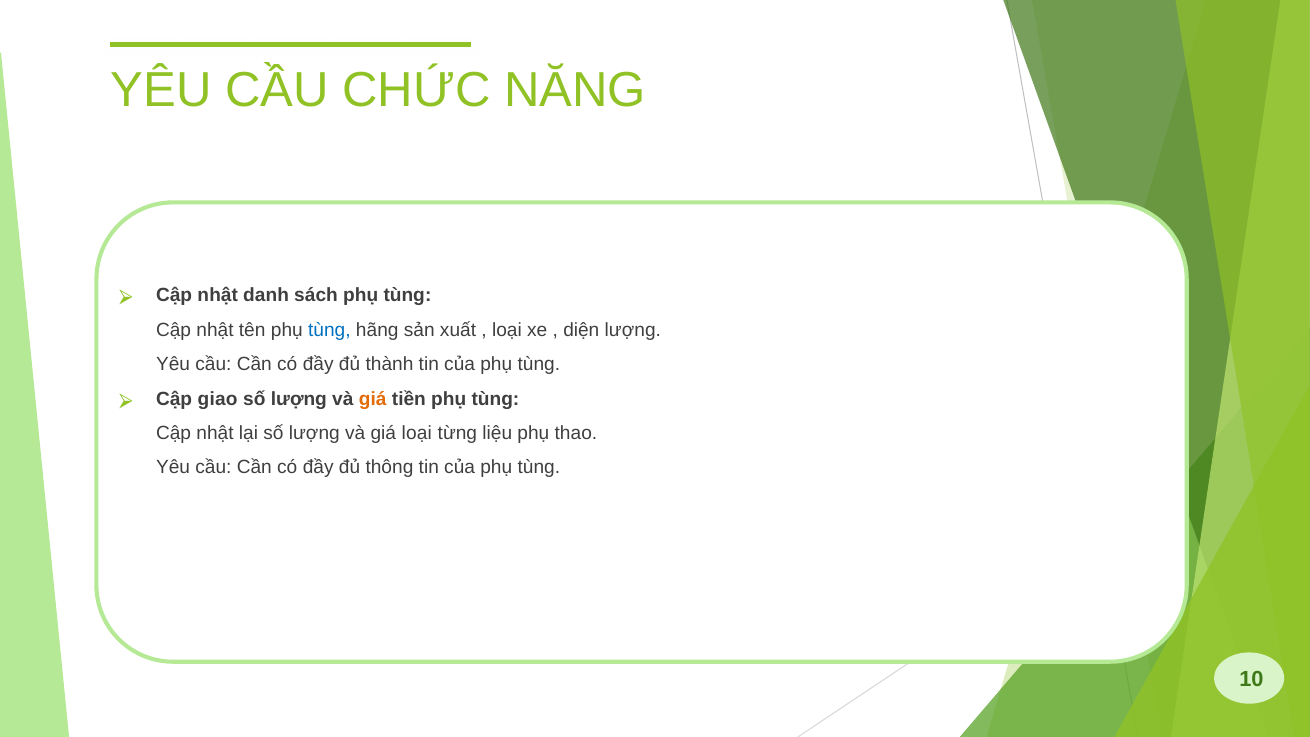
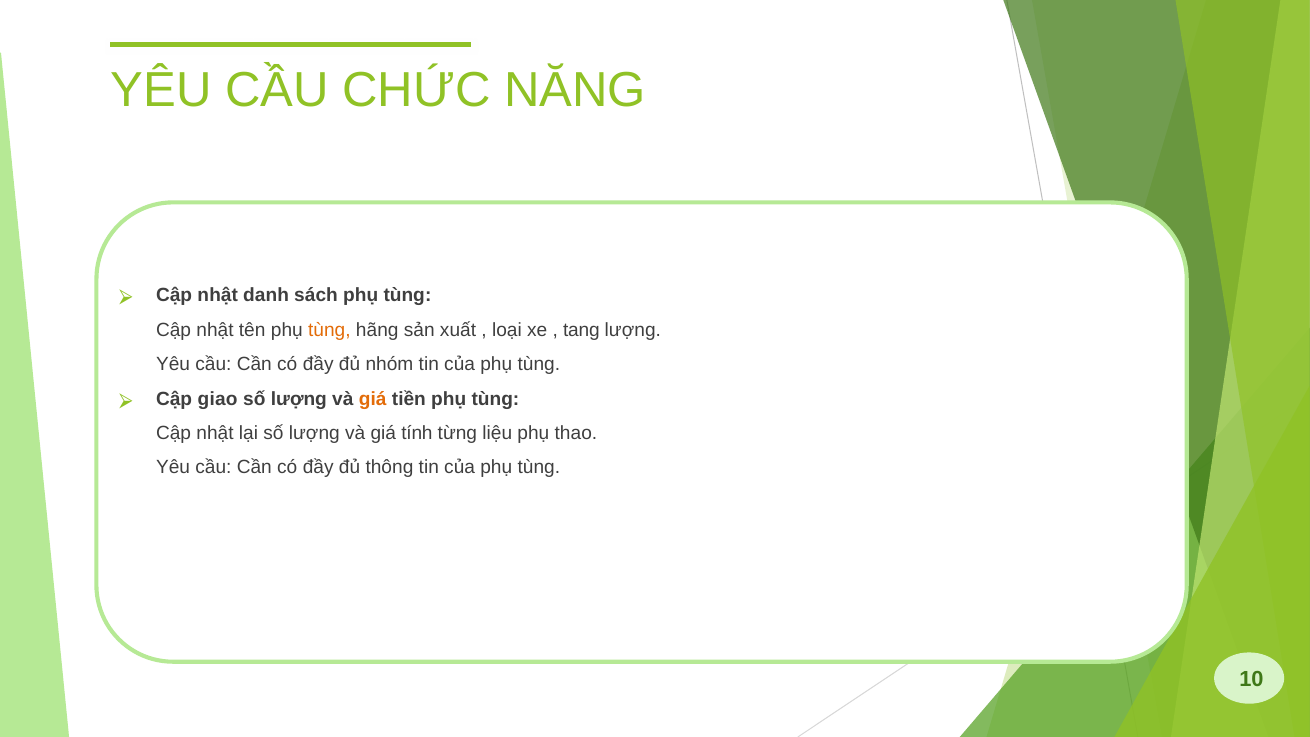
tùng at (329, 330) colour: blue -> orange
diện: diện -> tang
thành: thành -> nhóm
giá loại: loại -> tính
